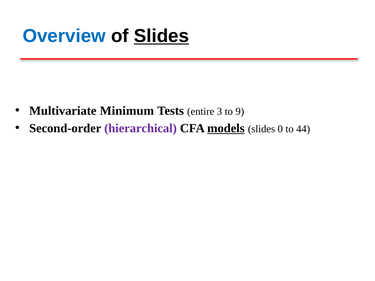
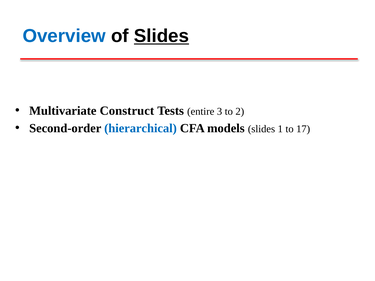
Minimum: Minimum -> Construct
9: 9 -> 2
hierarchical colour: purple -> blue
models underline: present -> none
0: 0 -> 1
44: 44 -> 17
